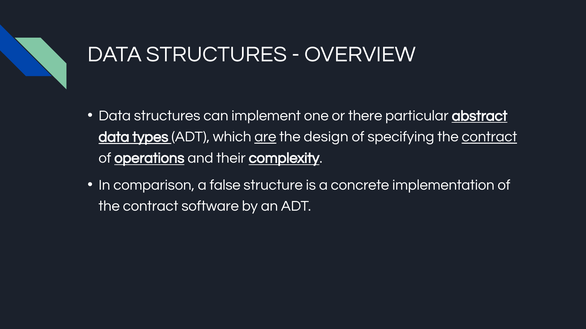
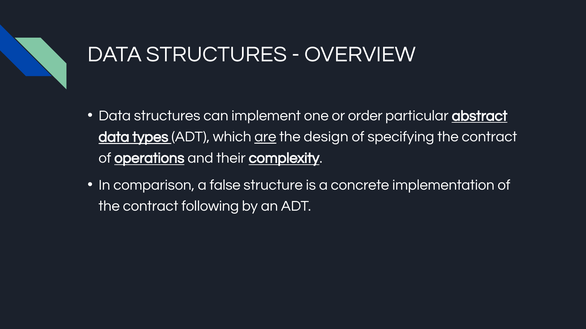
there: there -> order
contract at (489, 137) underline: present -> none
software: software -> following
